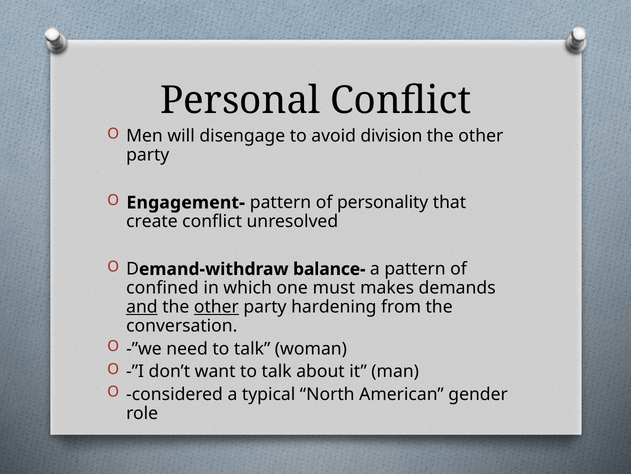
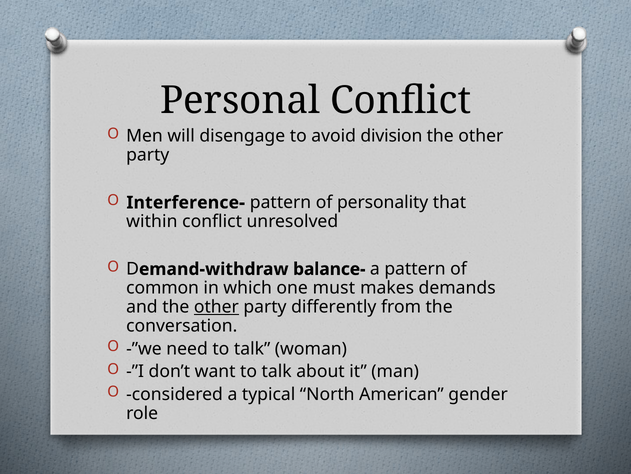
Engagement-: Engagement- -> Interference-
create: create -> within
confined: confined -> common
and underline: present -> none
hardening: hardening -> differently
